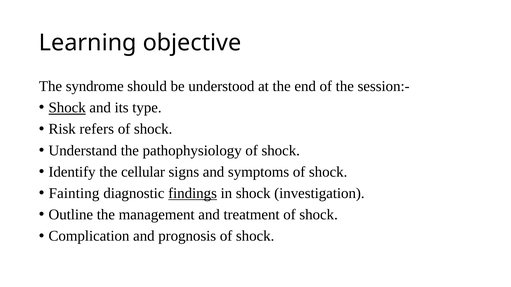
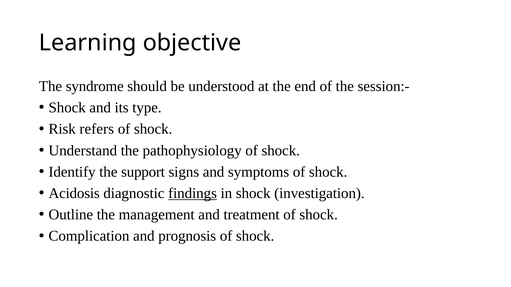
Shock at (67, 108) underline: present -> none
cellular: cellular -> support
Fainting: Fainting -> Acidosis
